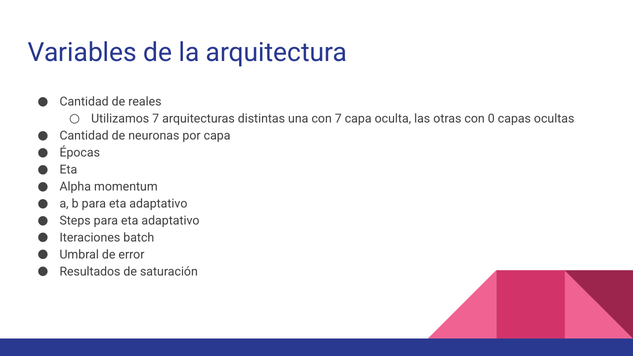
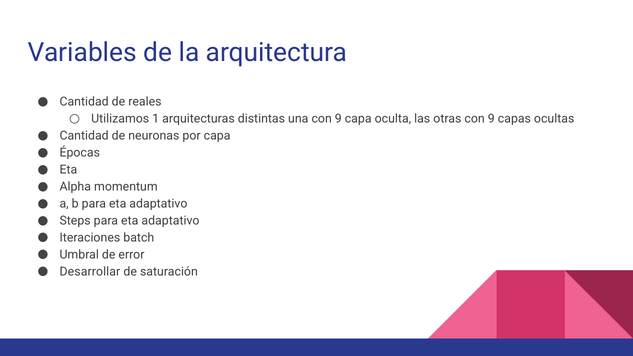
Utilizamos 7: 7 -> 1
una con 7: 7 -> 9
otras con 0: 0 -> 9
Resultados: Resultados -> Desarrollar
